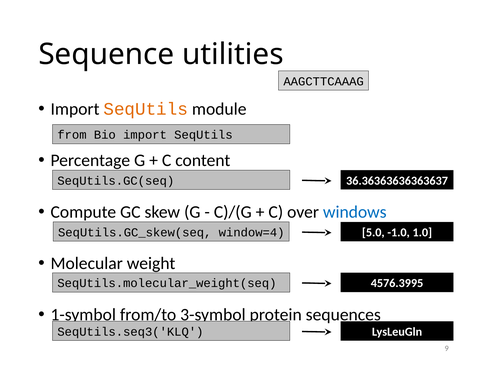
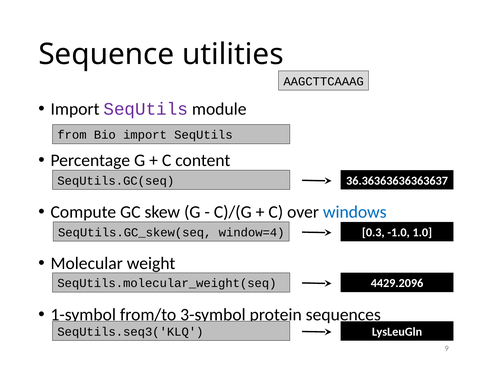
SeqUtils at (146, 109) colour: orange -> purple
5.0: 5.0 -> 0.3
4576.3995: 4576.3995 -> 4429.2096
